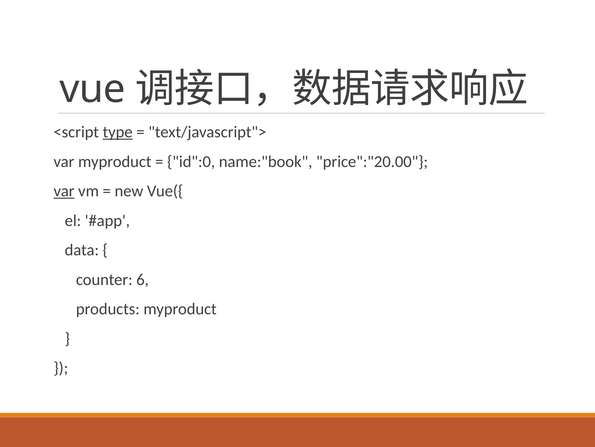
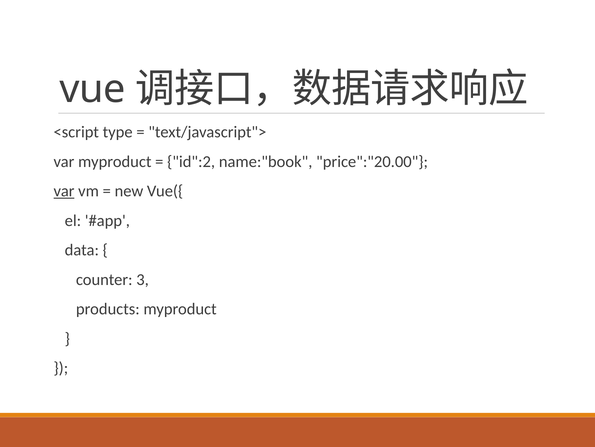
type underline: present -> none
id":0: id":0 -> id":2
6: 6 -> 3
